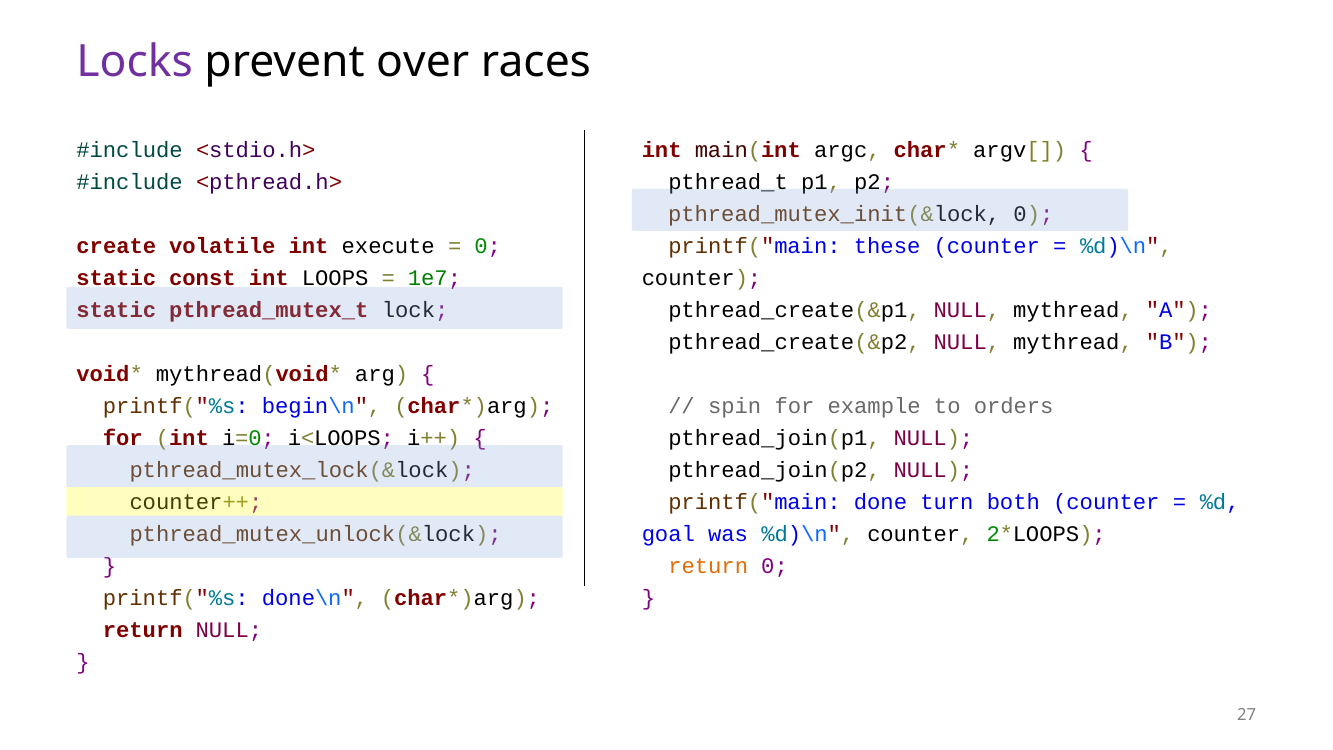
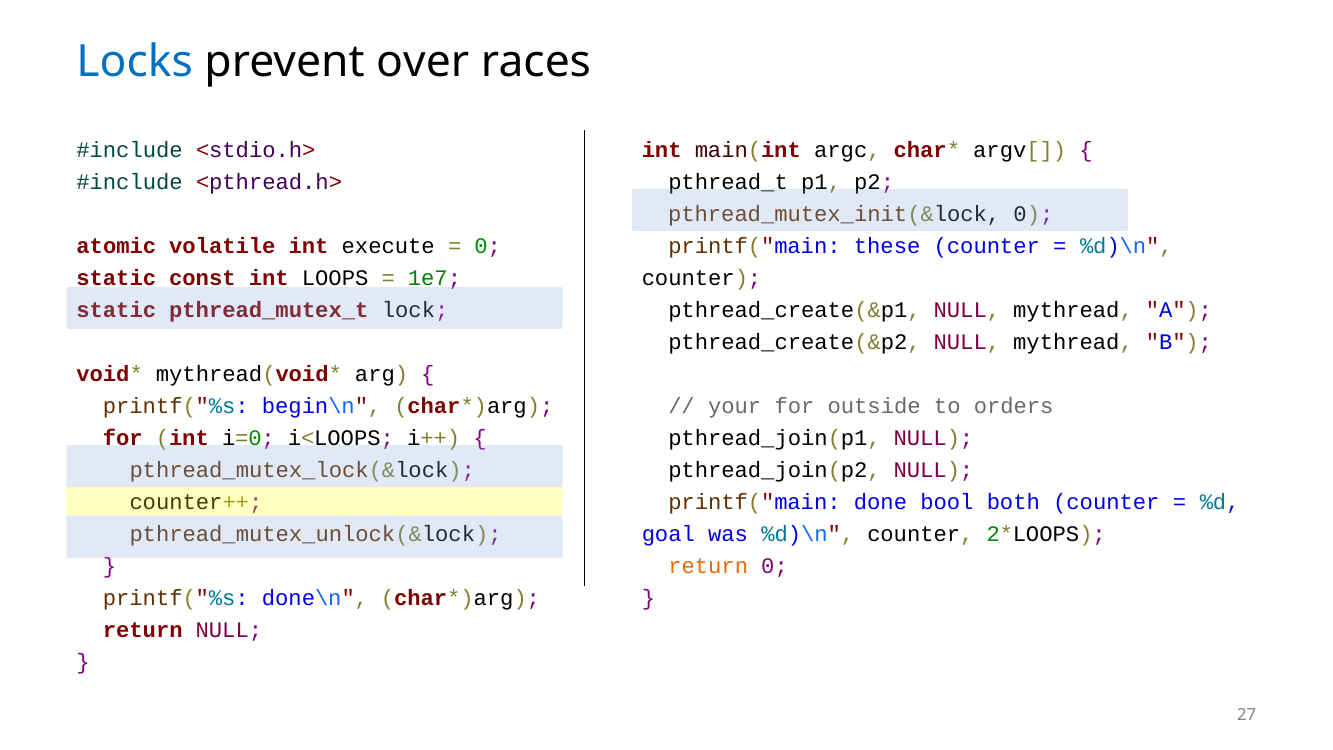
Locks colour: purple -> blue
create: create -> atomic
spin: spin -> your
example: example -> outside
turn: turn -> bool
